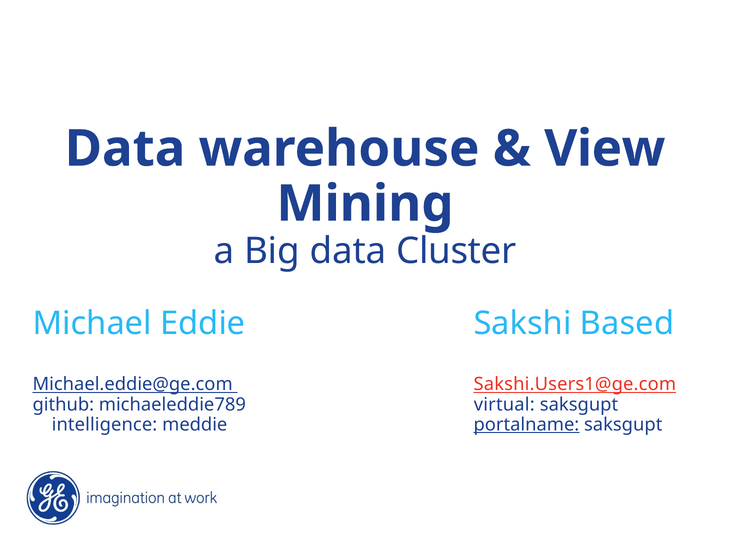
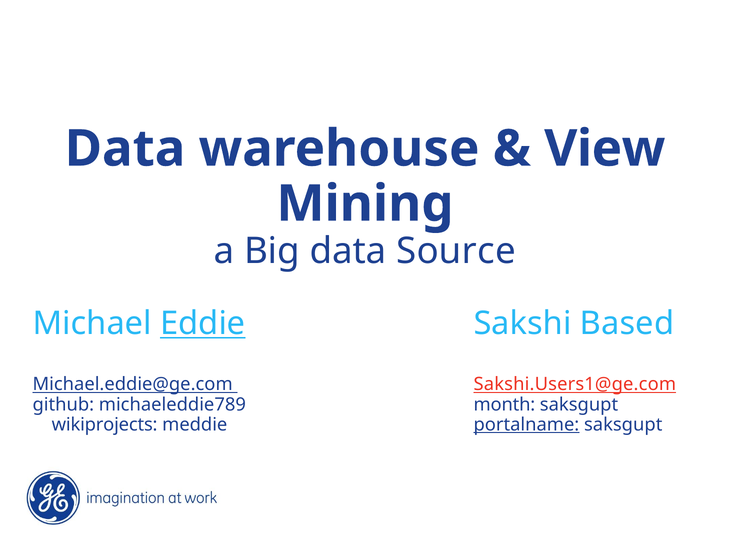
Cluster: Cluster -> Source
Eddie underline: none -> present
virtual: virtual -> month
intelligence: intelligence -> wikiprojects
